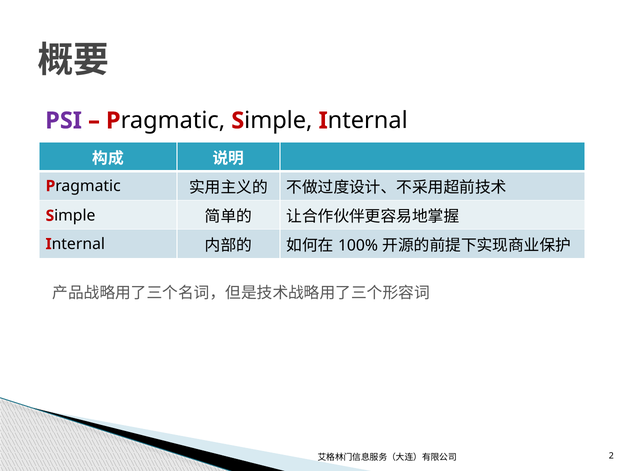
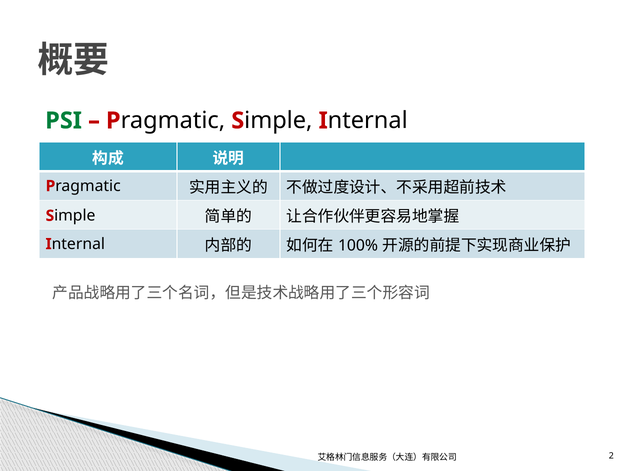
PSI colour: purple -> green
